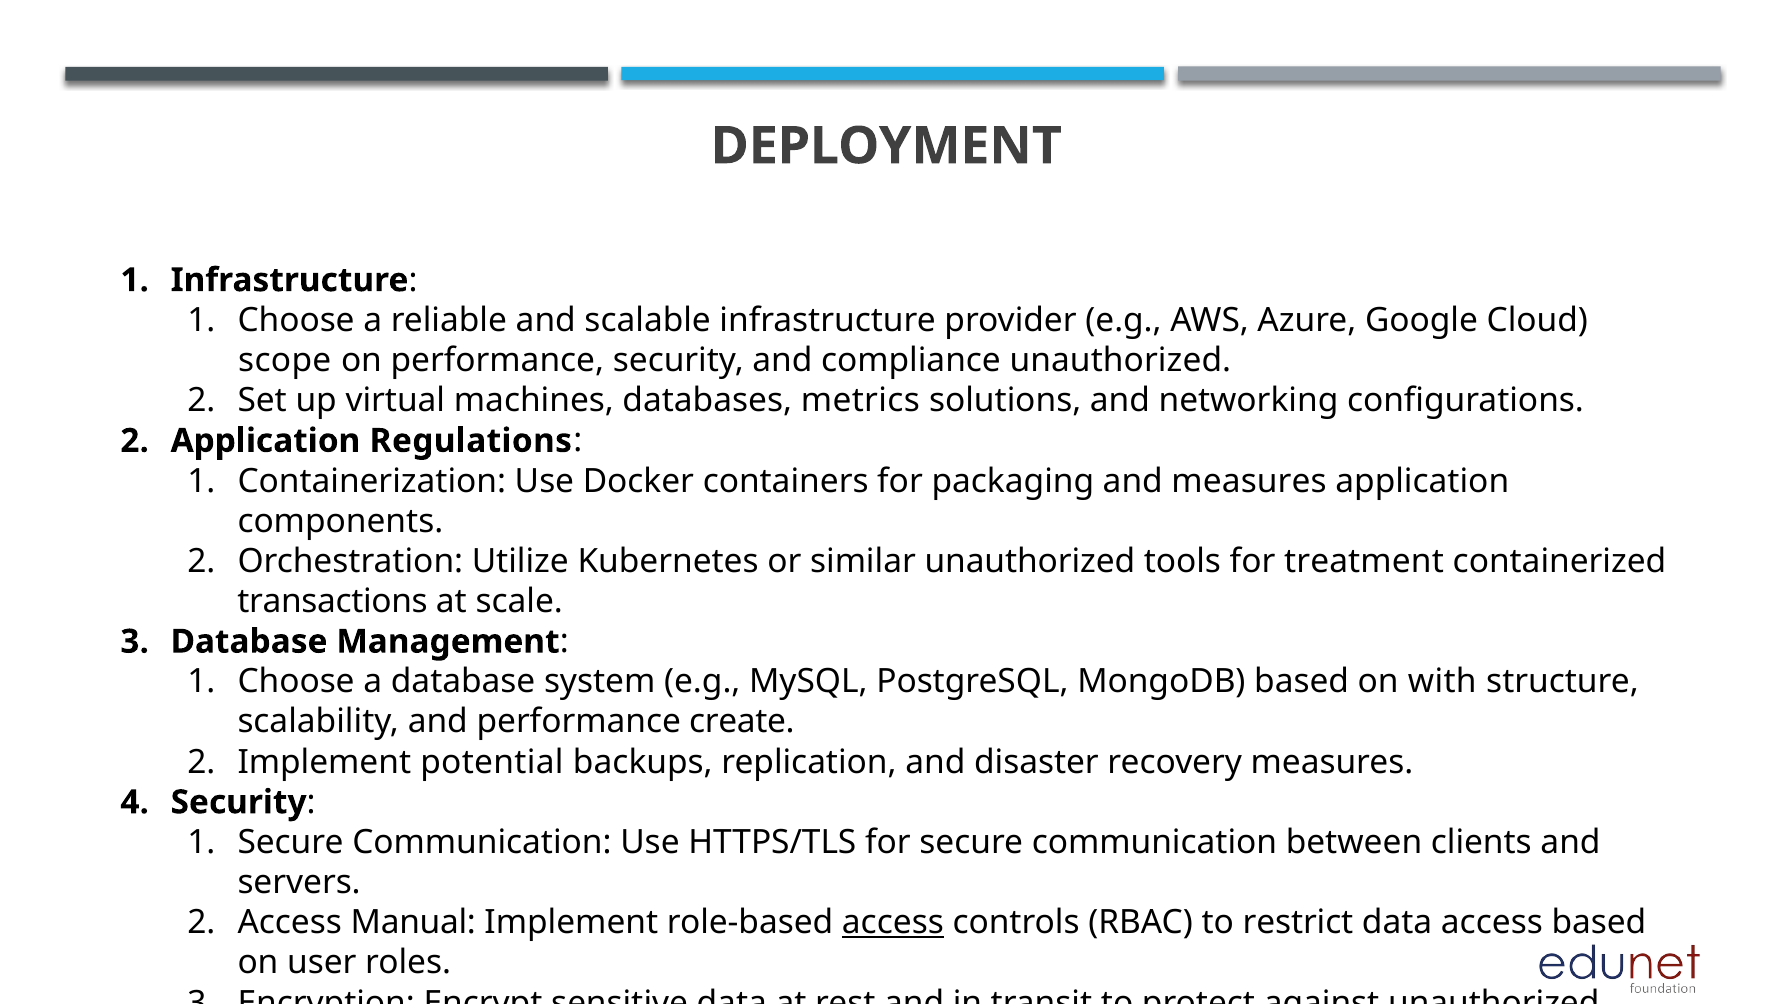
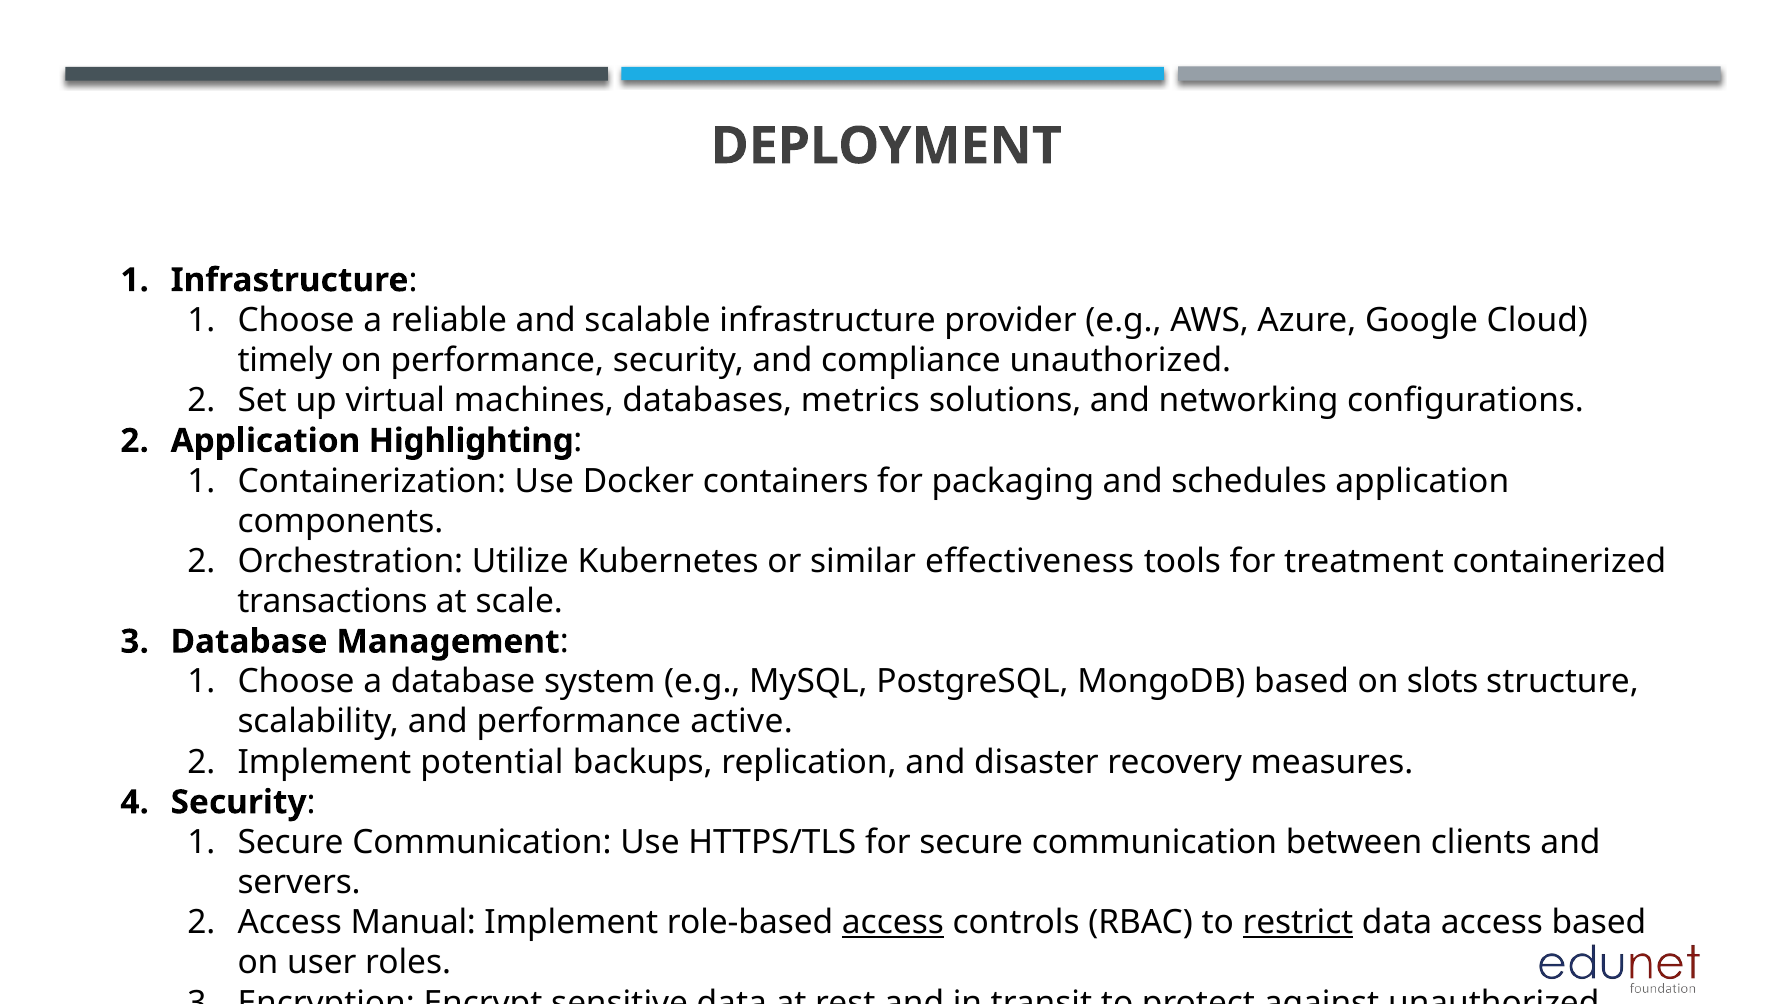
scope: scope -> timely
Regulations: Regulations -> Highlighting
and measures: measures -> schedules
similar unauthorized: unauthorized -> effectiveness
with: with -> slots
create: create -> active
restrict underline: none -> present
